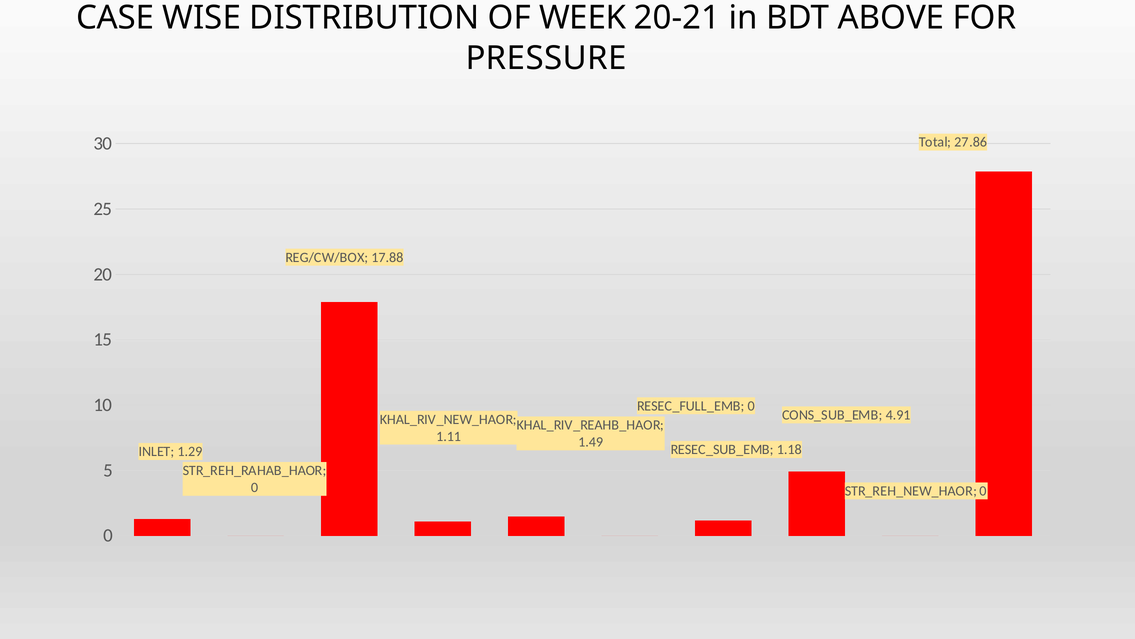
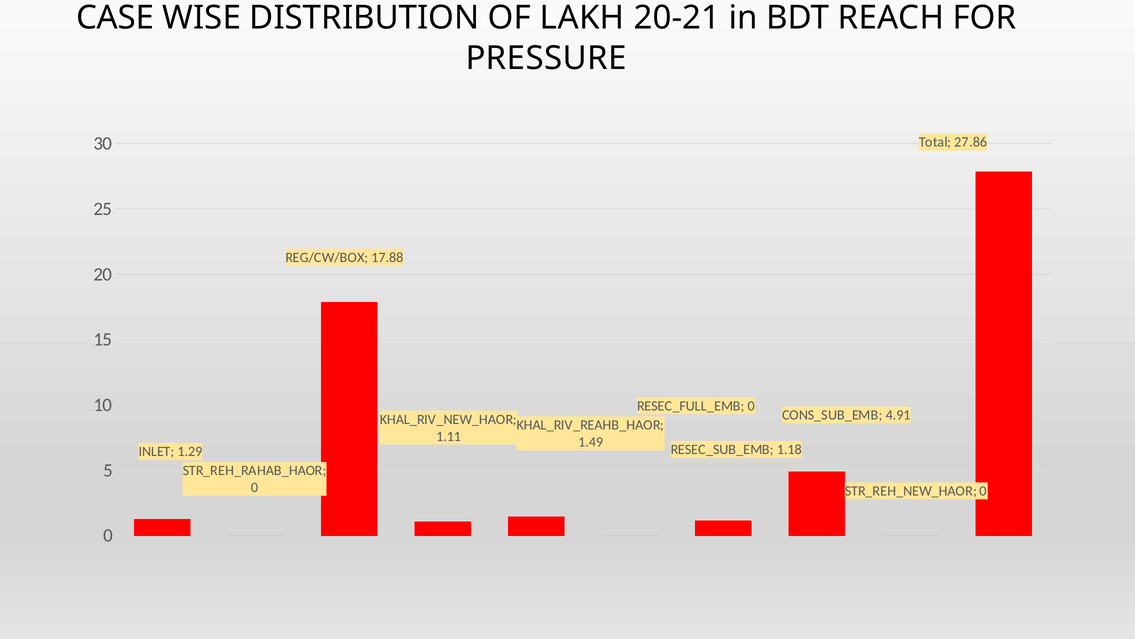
WEEK: WEEK -> LAKH
ABOVE: ABOVE -> REACH
